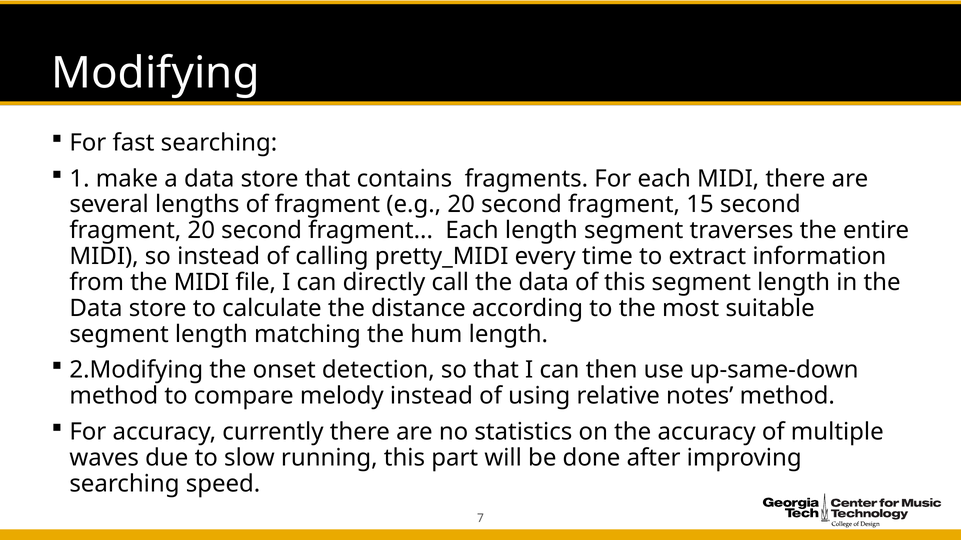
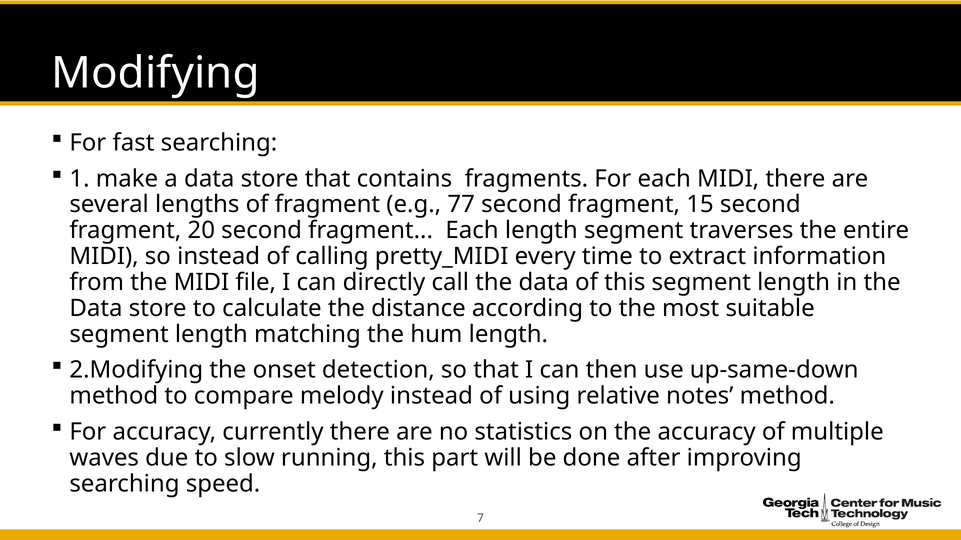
e.g 20: 20 -> 77
